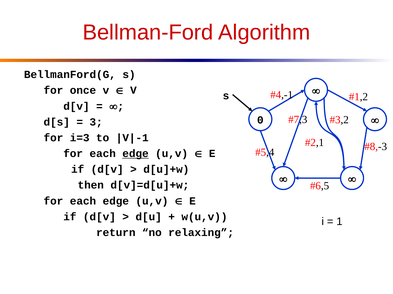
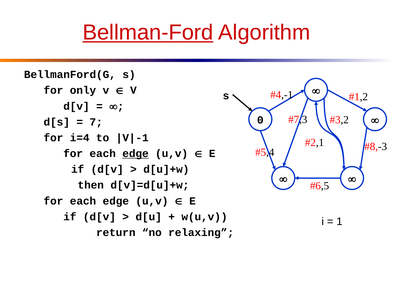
Bellman-Ford underline: none -> present
once: once -> only
3: 3 -> 7
i=3: i=3 -> i=4
